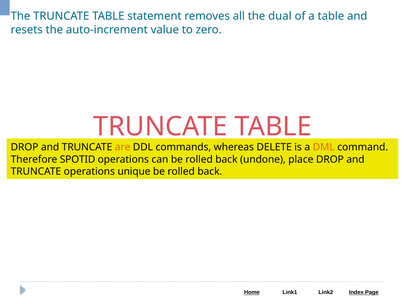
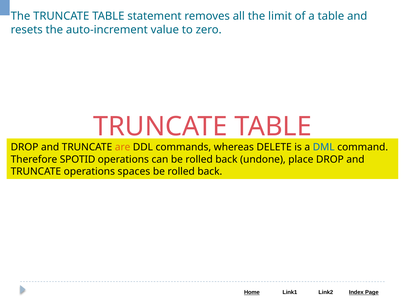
dual: dual -> limit
DML colour: orange -> blue
unique: unique -> spaces
